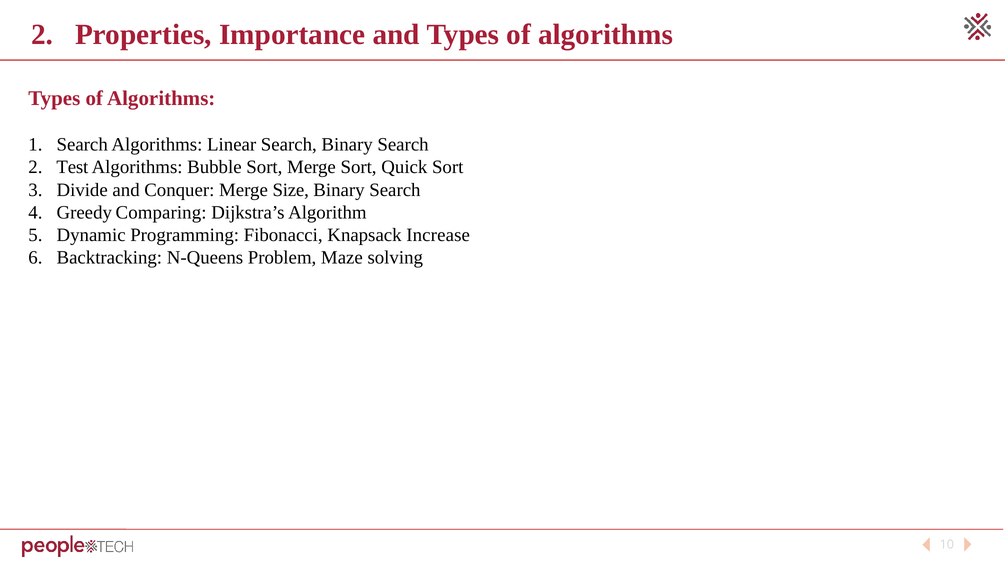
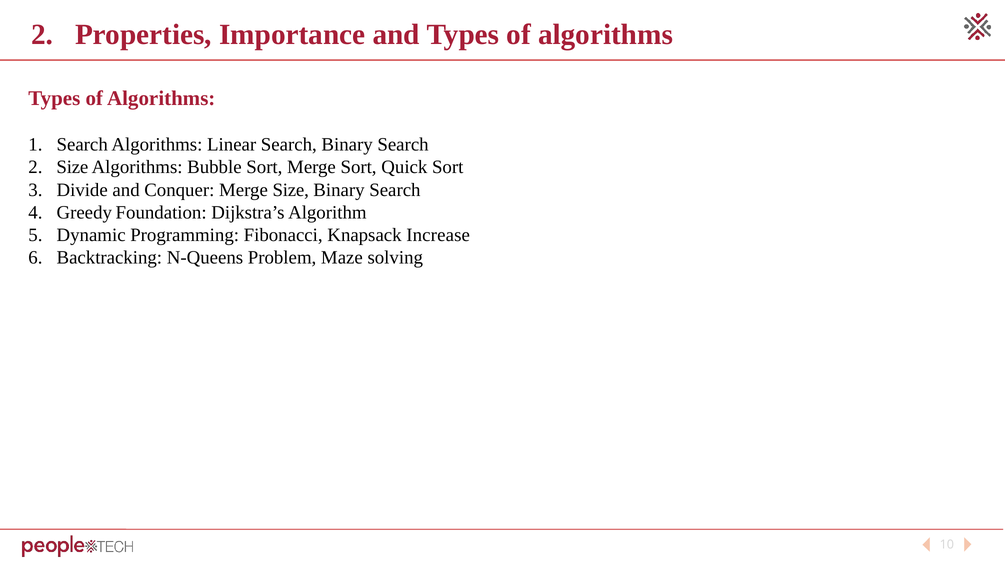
2 Test: Test -> Size
Comparing: Comparing -> Foundation
